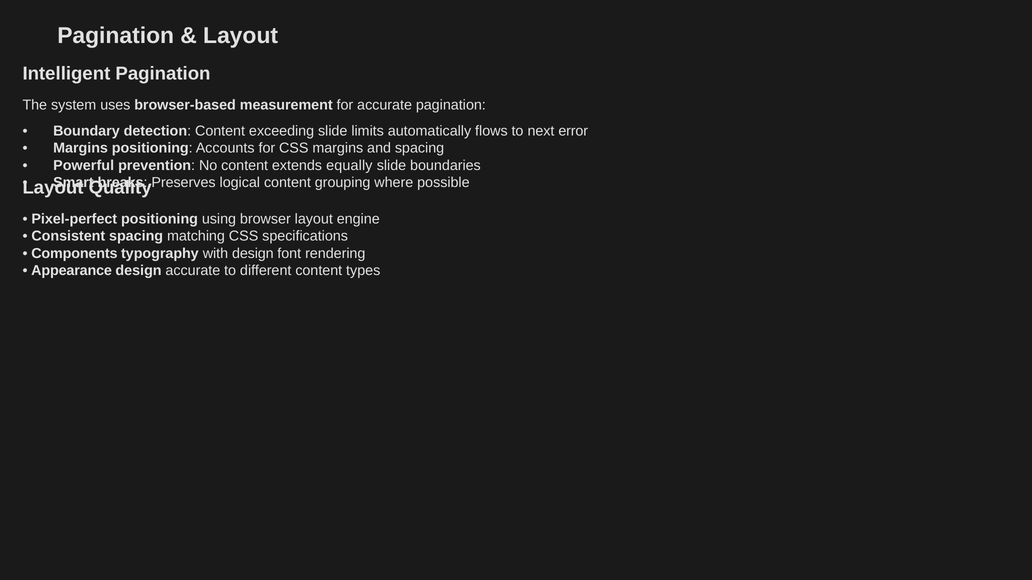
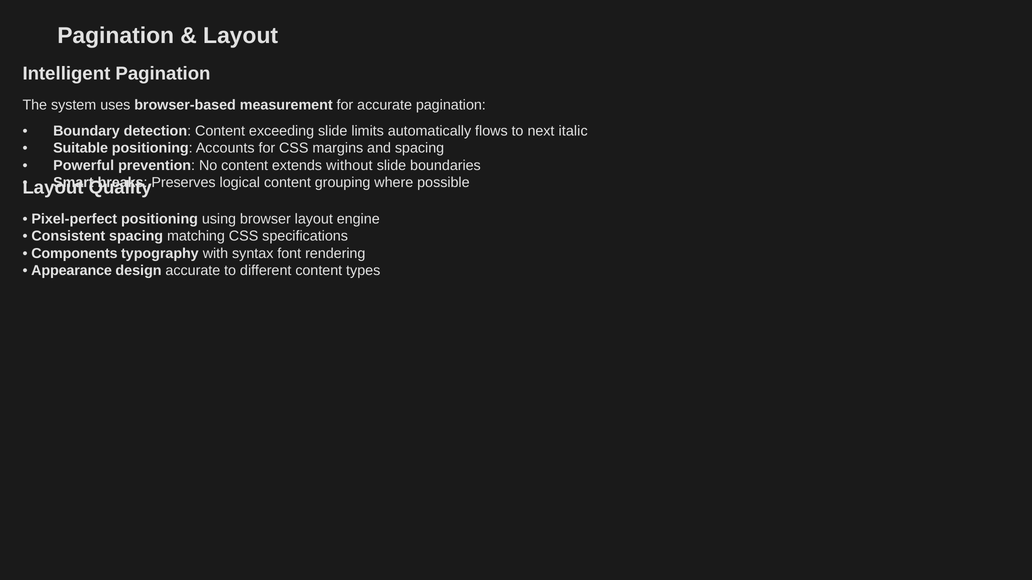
error: error -> italic
Margins at (81, 148): Margins -> Suitable
equally: equally -> without
with design: design -> syntax
